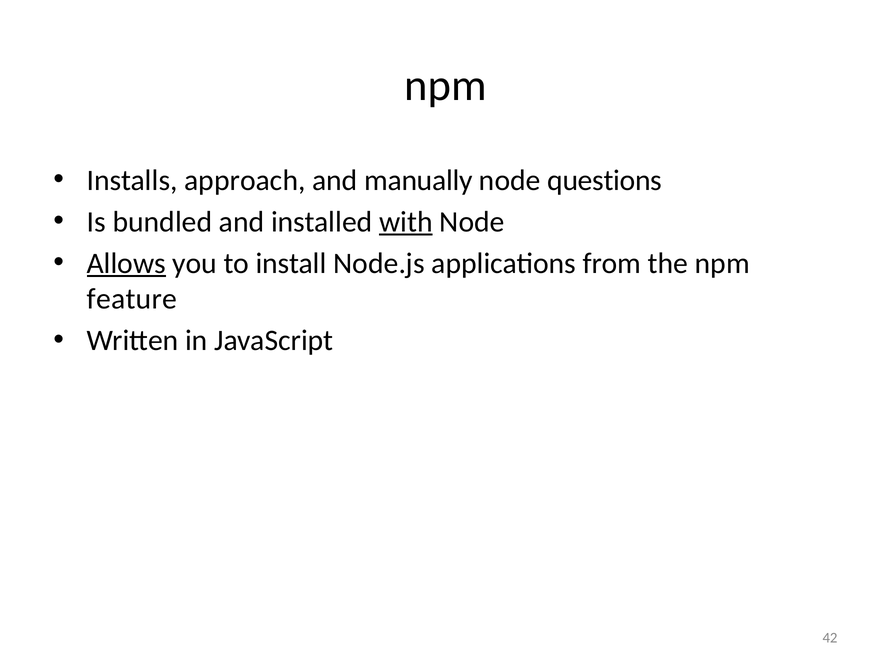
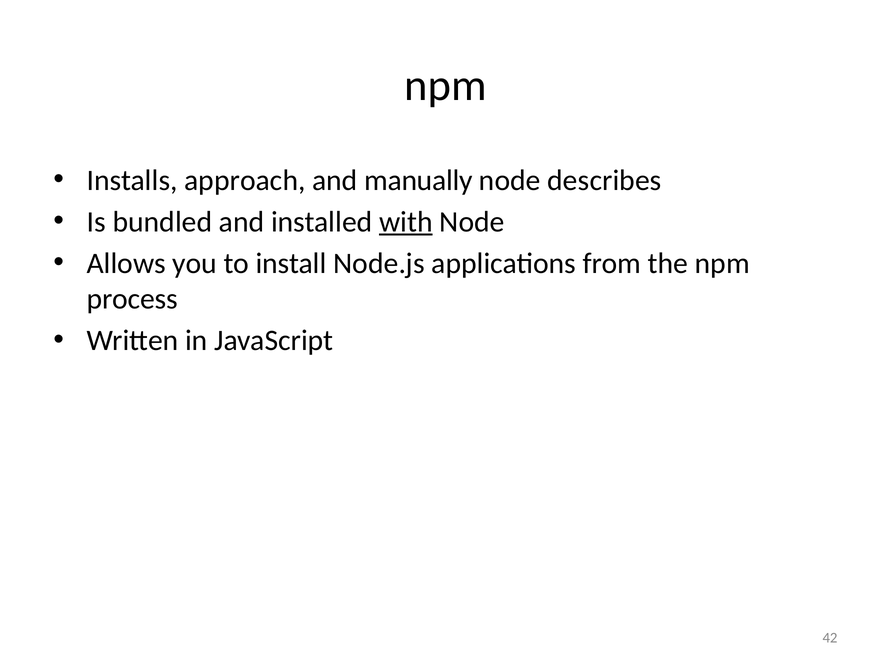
questions: questions -> describes
Allows underline: present -> none
feature: feature -> process
